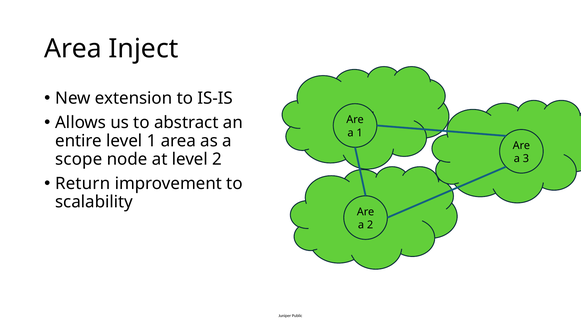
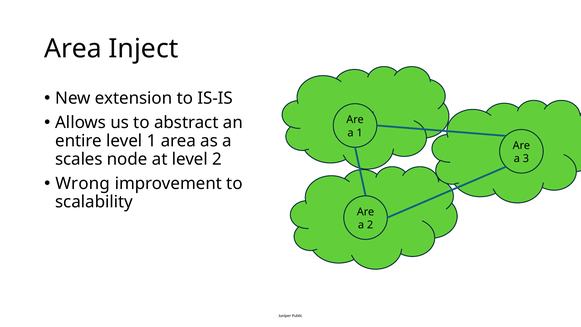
scope: scope -> scales
Return: Return -> Wrong
